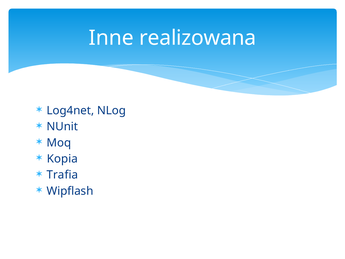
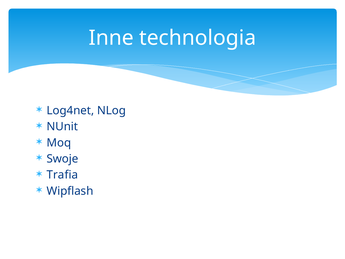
realizowana: realizowana -> technologia
Kopia: Kopia -> Swoje
